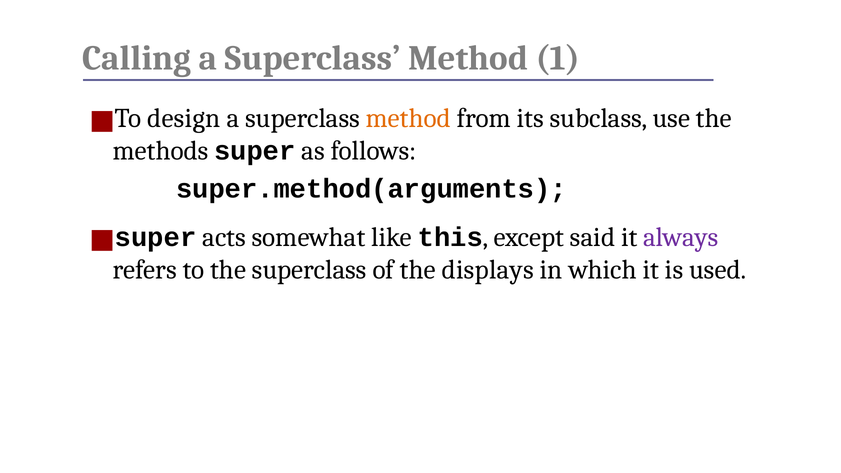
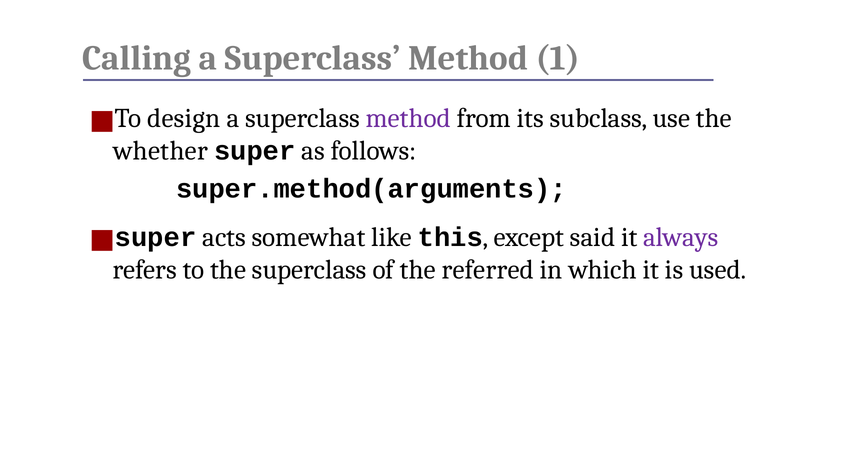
method at (408, 118) colour: orange -> purple
methods: methods -> whether
displays: displays -> referred
